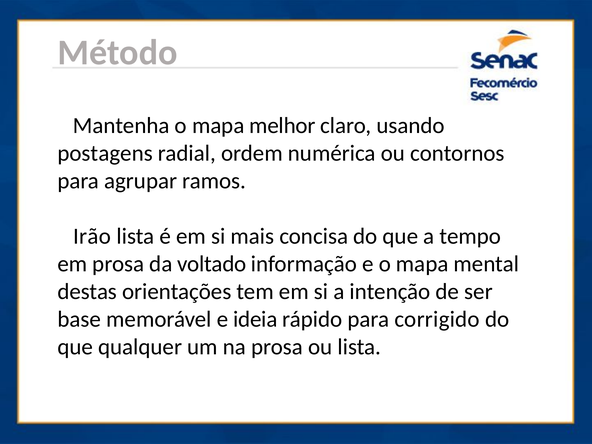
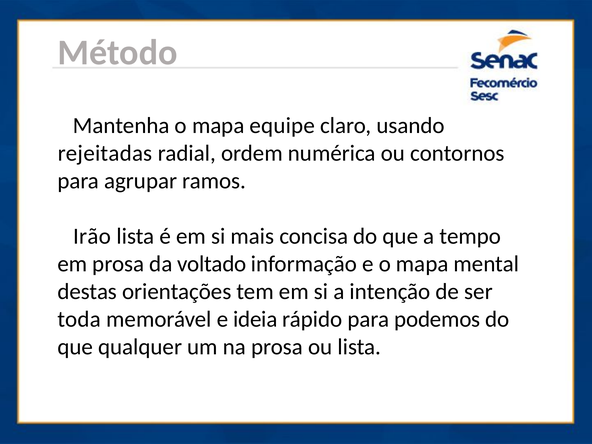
melhor: melhor -> equipe
postagens: postagens -> rejeitadas
base: base -> toda
corrigido: corrigido -> podemos
